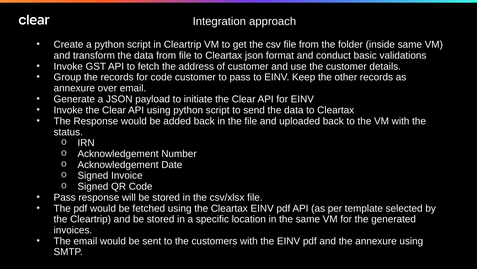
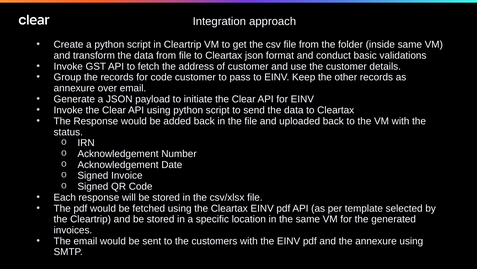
Pass at (65, 197): Pass -> Each
